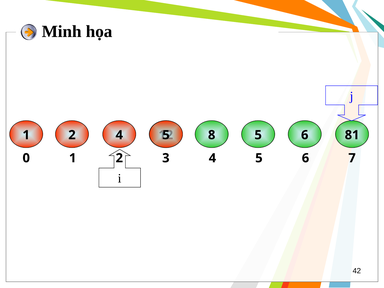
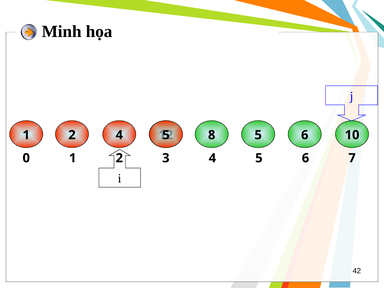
81: 81 -> 10
